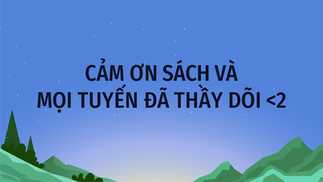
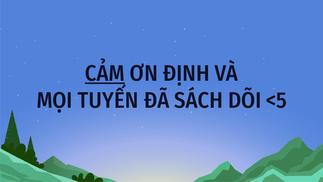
CẢM underline: none -> present
SÁCH: SÁCH -> ĐỊNH
THẦY: THẦY -> SÁCH
<2: <2 -> <5
